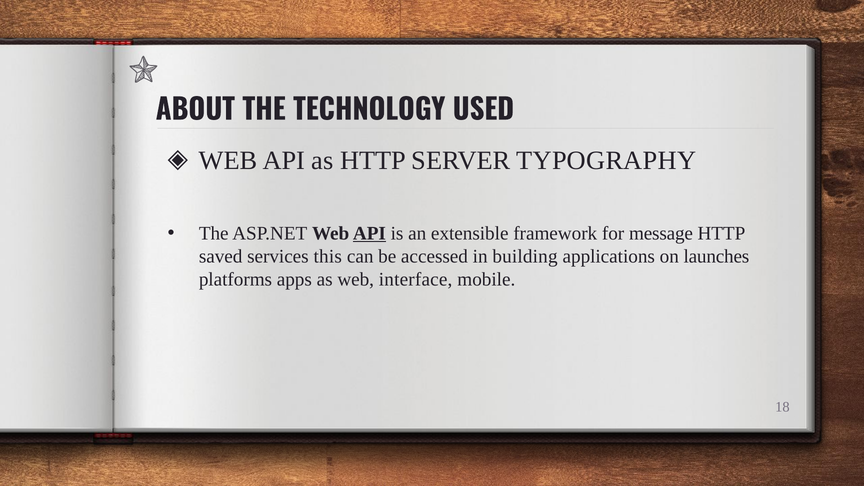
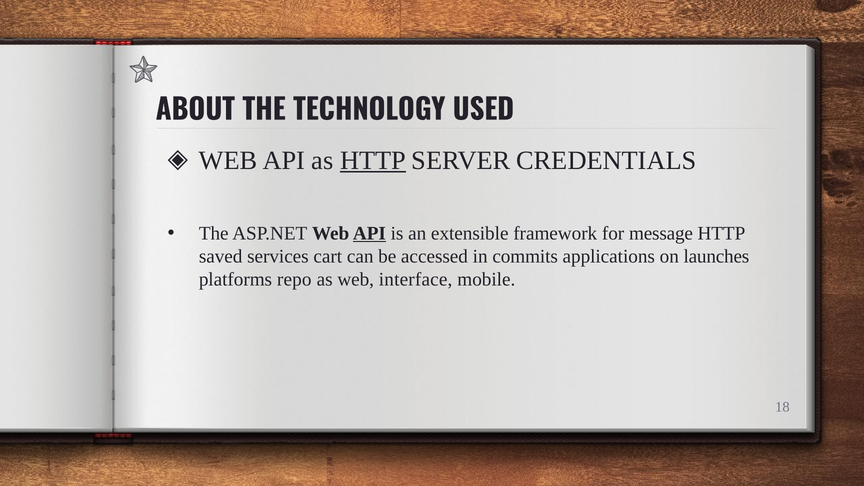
HTTP at (373, 160) underline: none -> present
TYPOGRAPHY: TYPOGRAPHY -> CREDENTIALS
this: this -> cart
building: building -> commits
apps: apps -> repo
